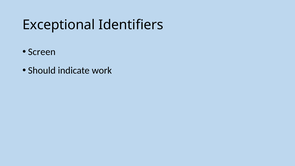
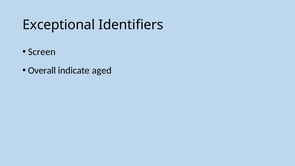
Should: Should -> Overall
work: work -> aged
